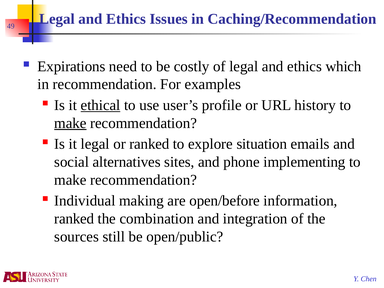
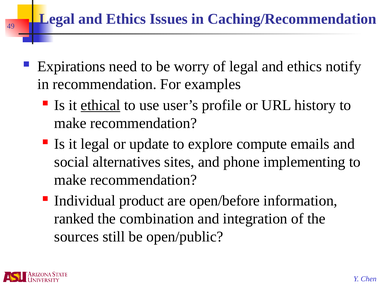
costly: costly -> worry
which: which -> notify
make at (70, 123) underline: present -> none
or ranked: ranked -> update
situation: situation -> compute
making: making -> product
